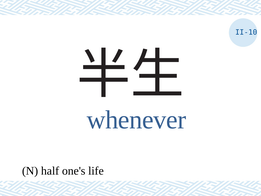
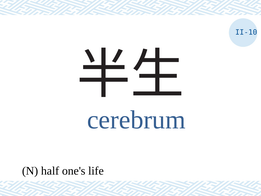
whenever: whenever -> cerebrum
